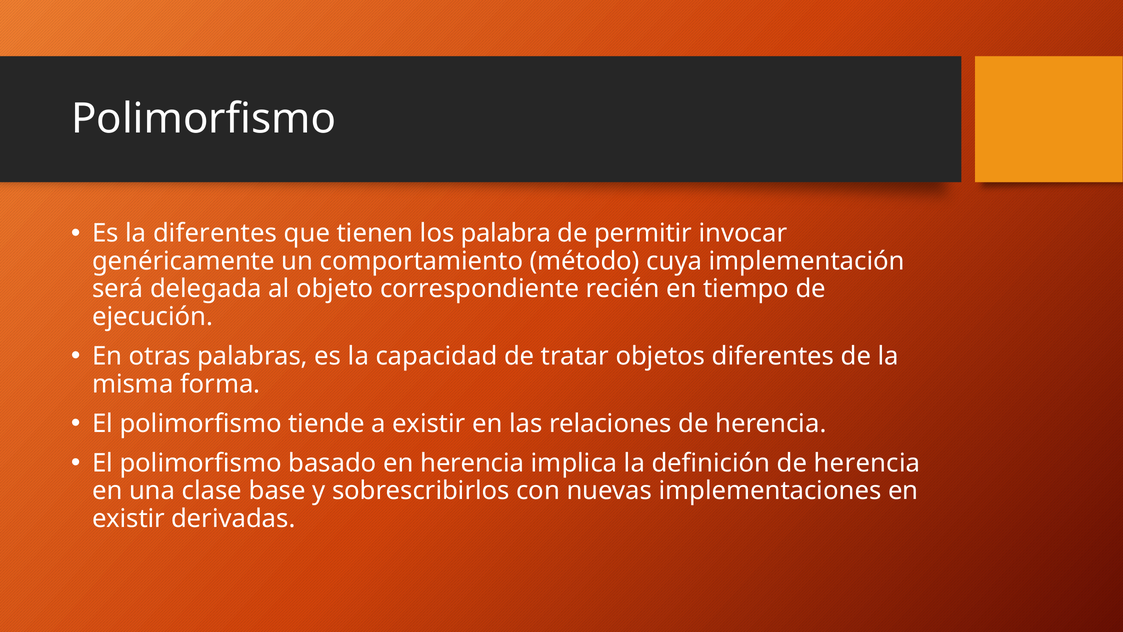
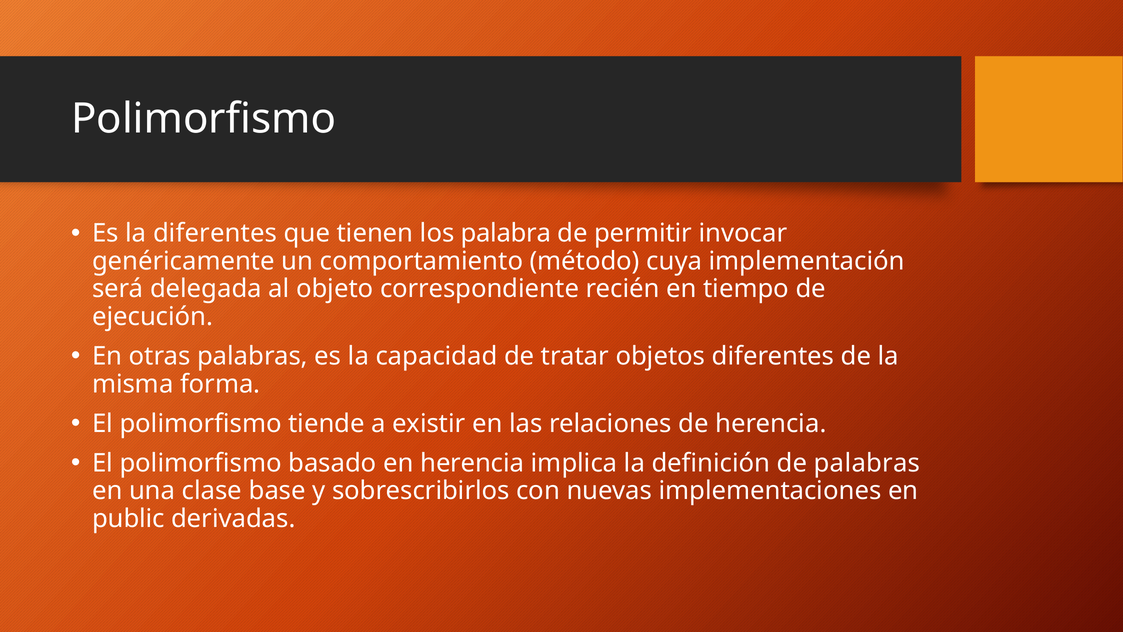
definición de herencia: herencia -> palabras
existir at (128, 518): existir -> public
